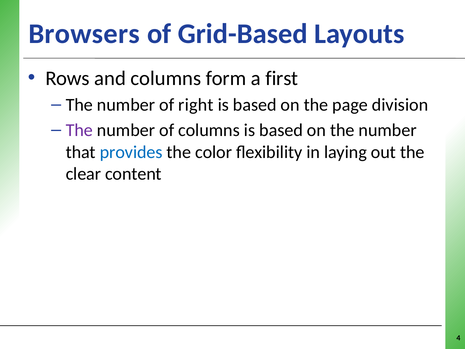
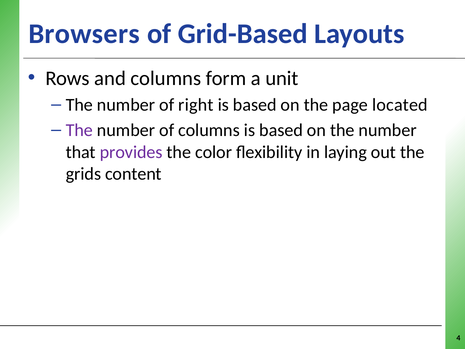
first: first -> unit
division: division -> located
provides colour: blue -> purple
clear: clear -> grids
